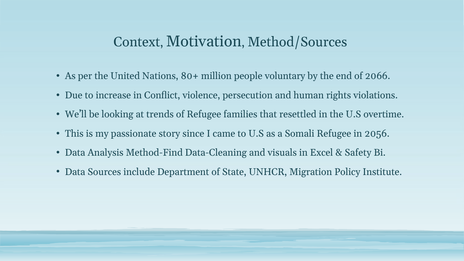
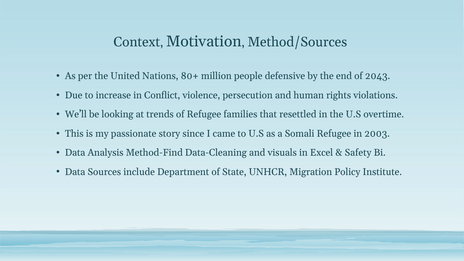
voluntary: voluntary -> defensive
2066: 2066 -> 2043
2056: 2056 -> 2003
